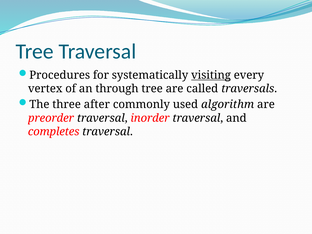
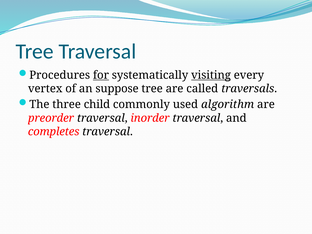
for underline: none -> present
through: through -> suppose
after: after -> child
